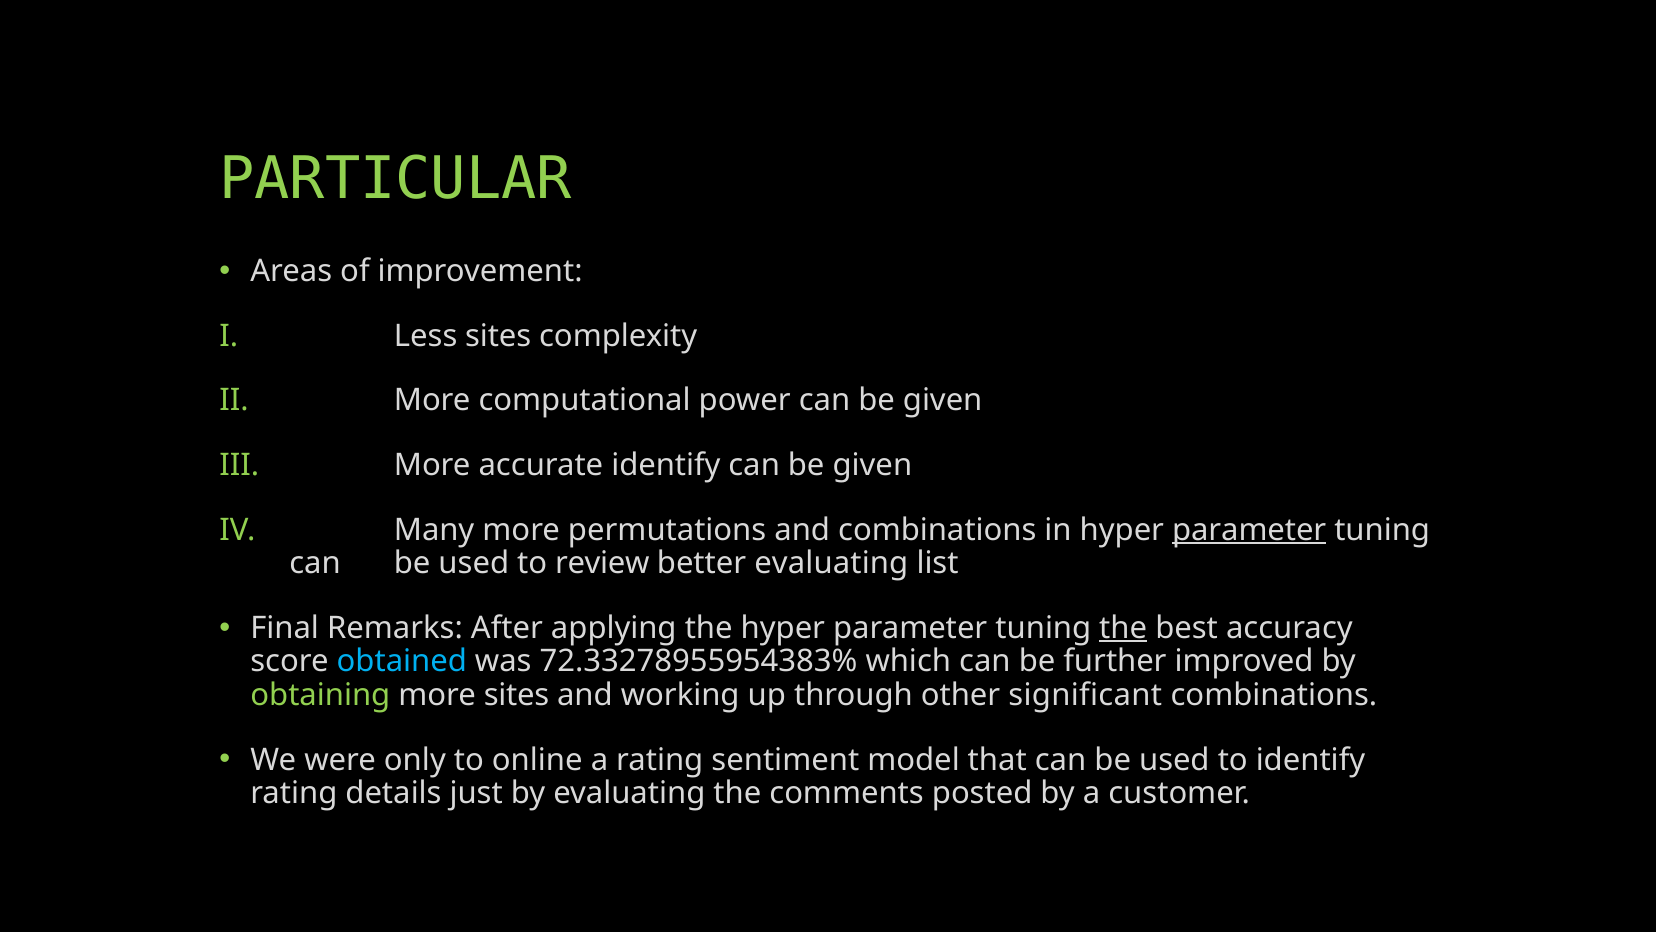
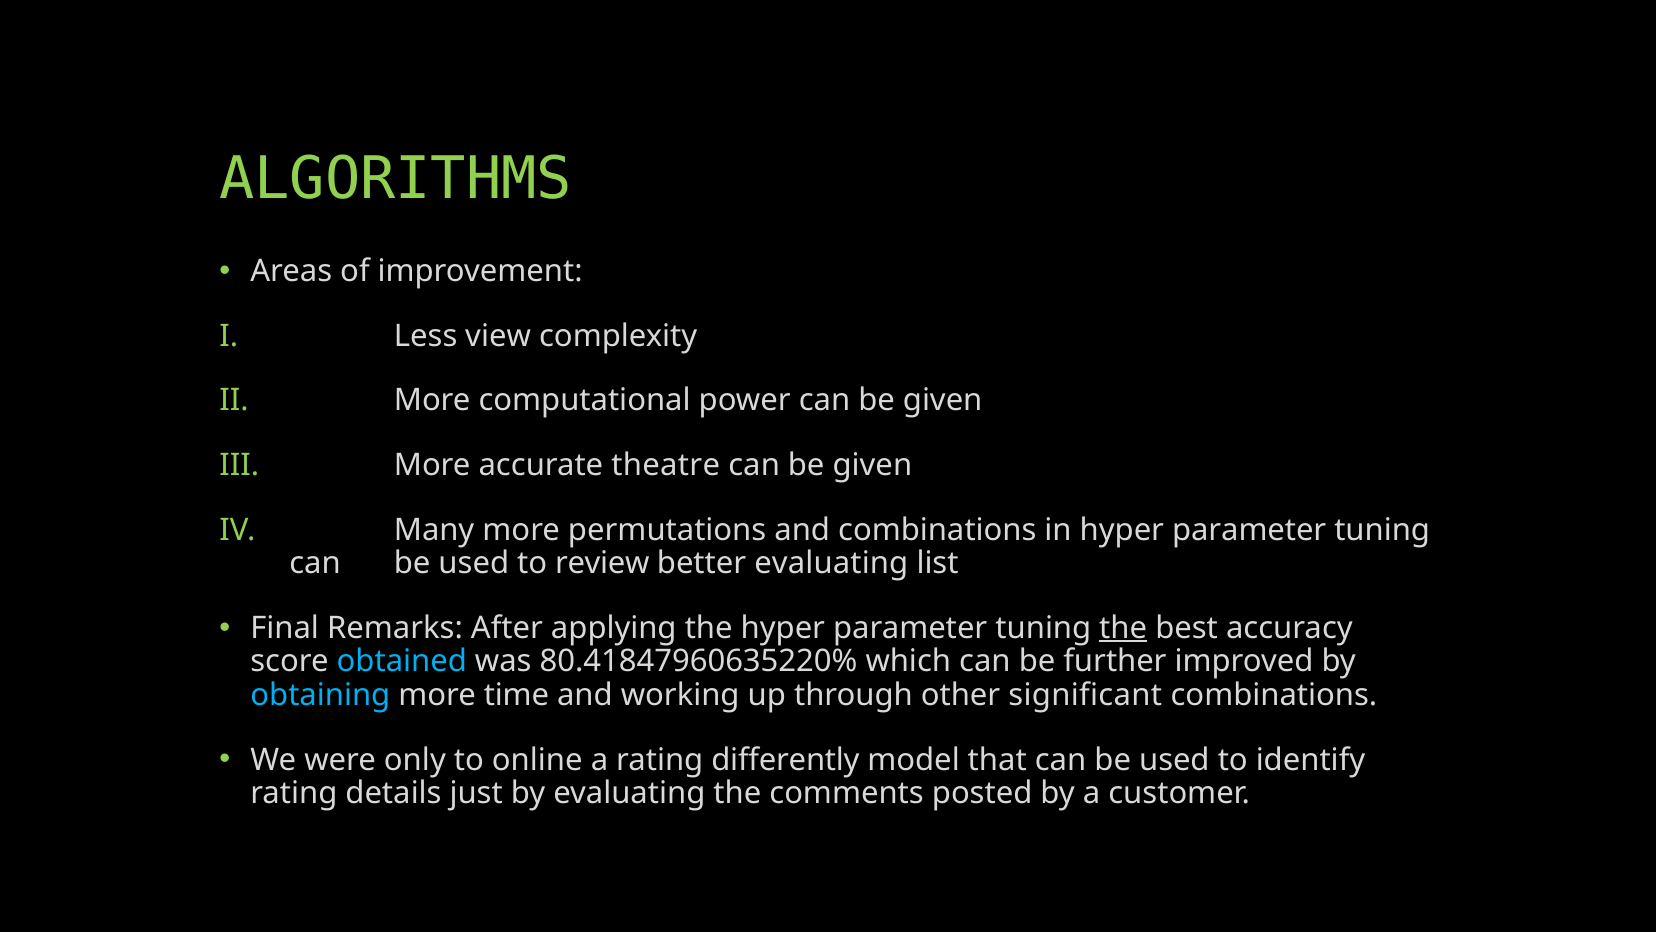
PARTICULAR: PARTICULAR -> ALGORITHMS
Less sites: sites -> view
accurate identify: identify -> theatre
parameter at (1249, 530) underline: present -> none
72.33278955954383%: 72.33278955954383% -> 80.41847960635220%
obtaining colour: light green -> light blue
more sites: sites -> time
sentiment: sentiment -> differently
